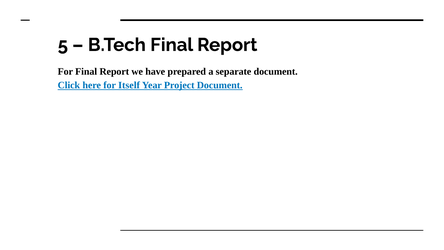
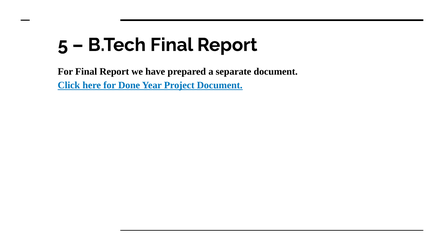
Itself: Itself -> Done
